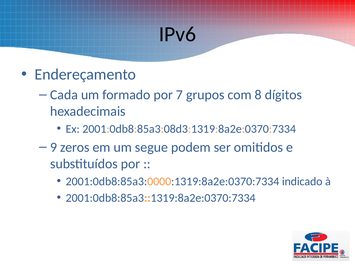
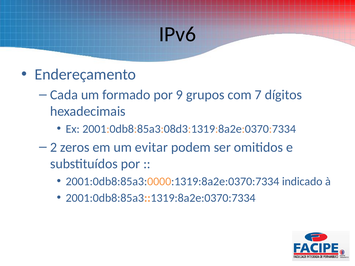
7: 7 -> 9
8: 8 -> 7
9: 9 -> 2
segue: segue -> evitar
